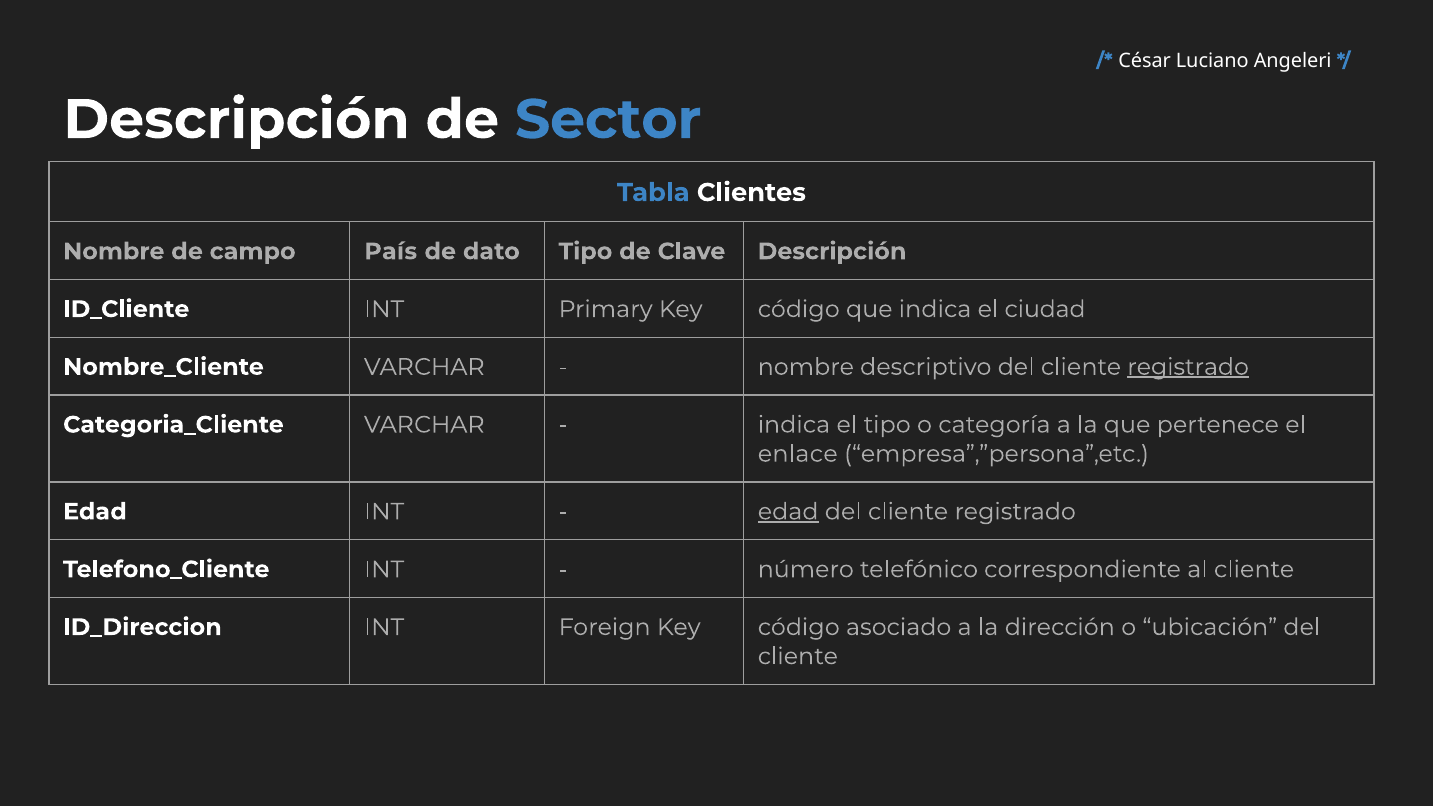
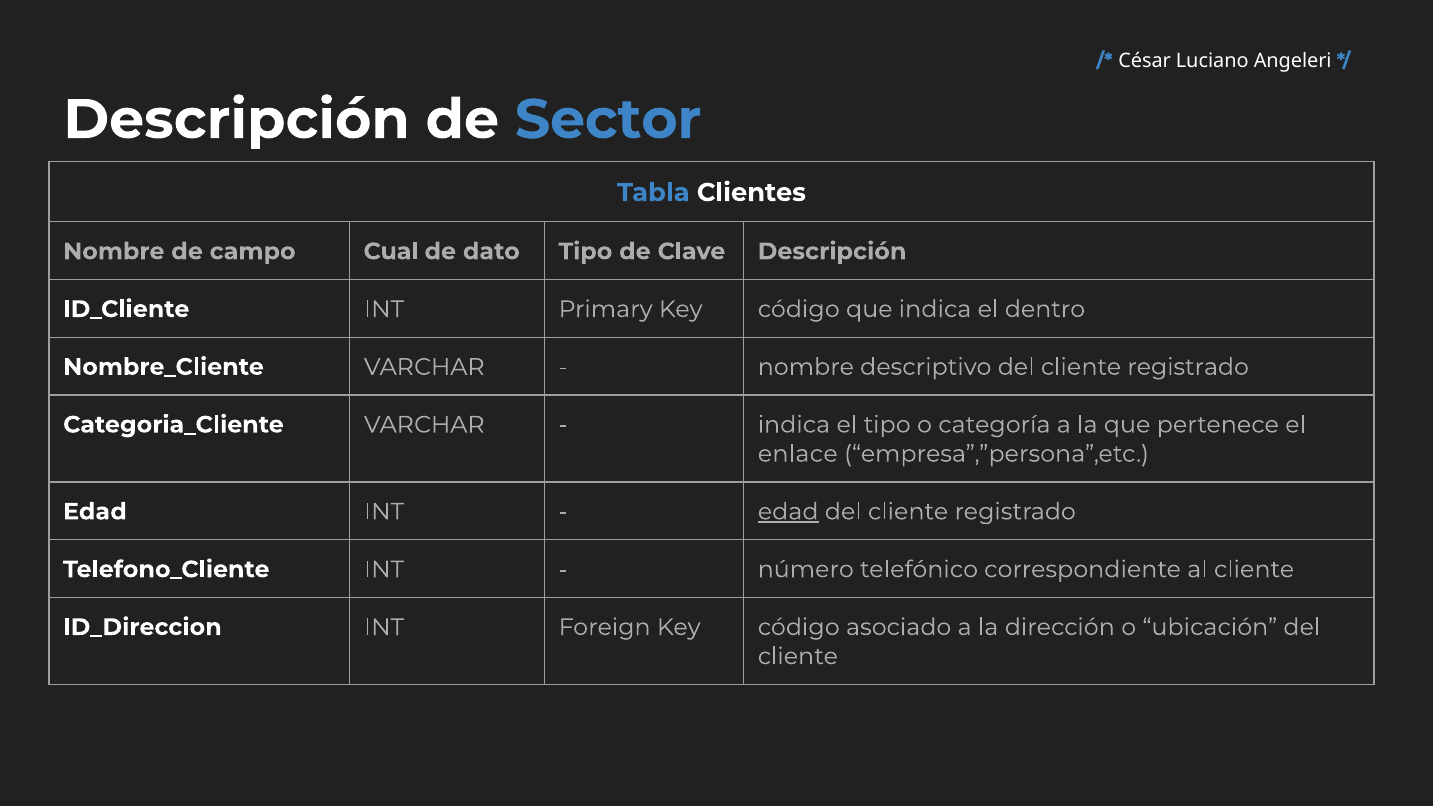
País: País -> Cual
ciudad: ciudad -> dentro
registrado at (1188, 367) underline: present -> none
